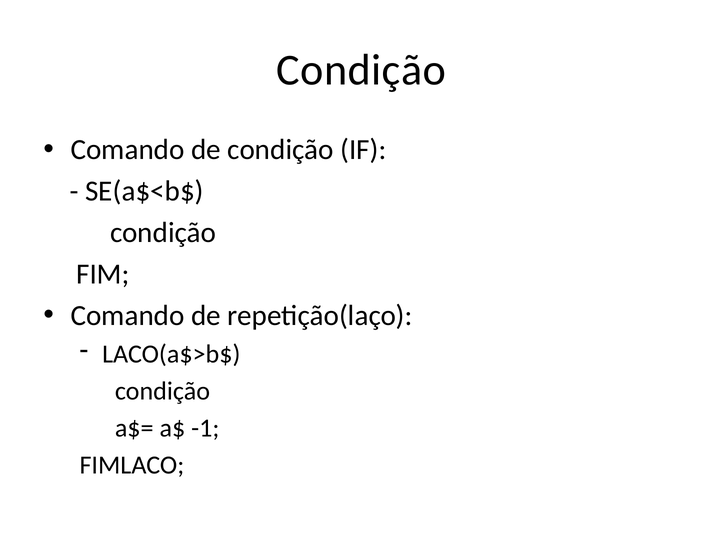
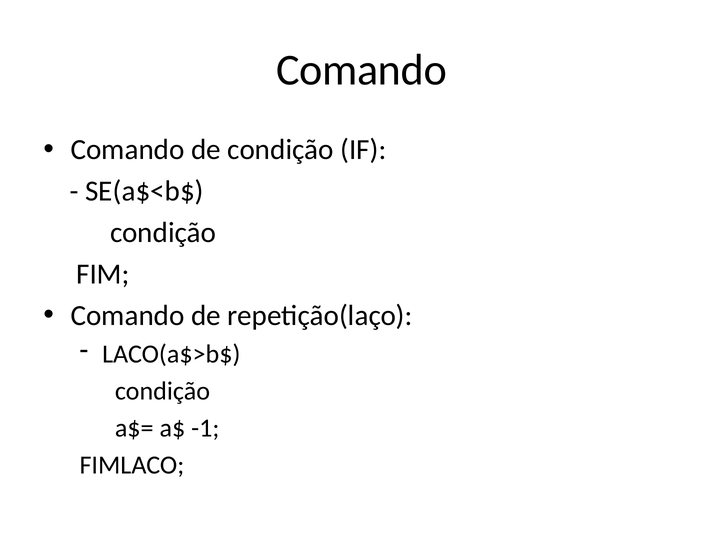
Condição at (361, 70): Condição -> Comando
